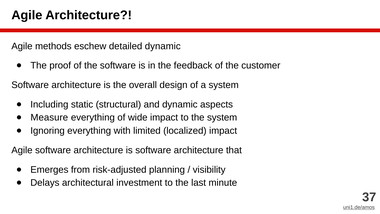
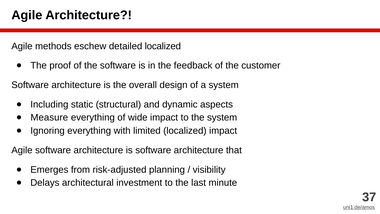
detailed dynamic: dynamic -> localized
